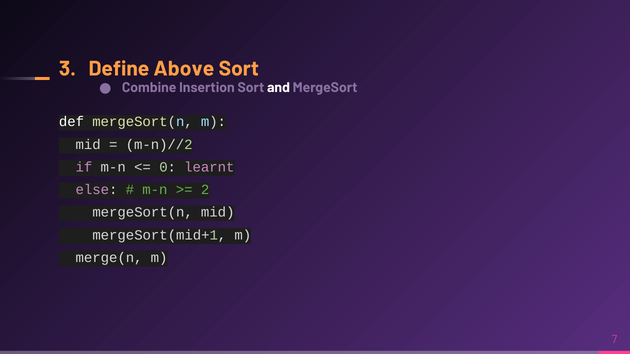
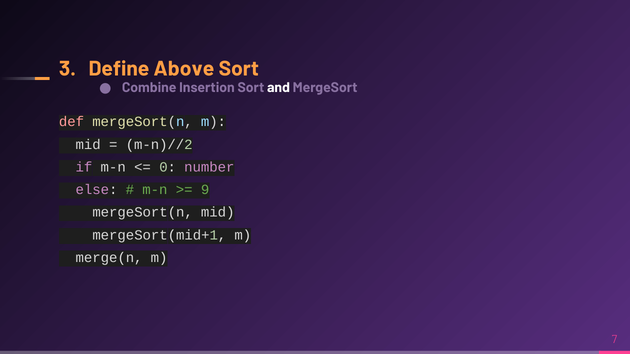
def colour: white -> pink
learnt: learnt -> number
2: 2 -> 9
